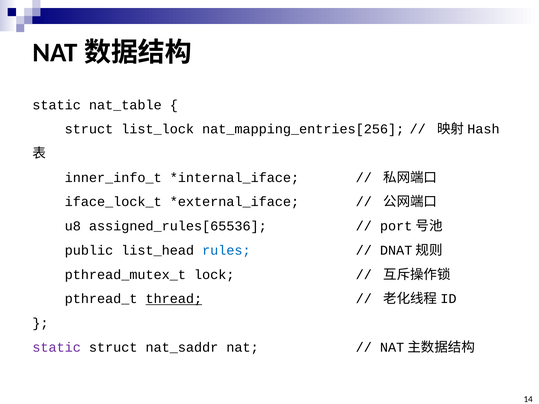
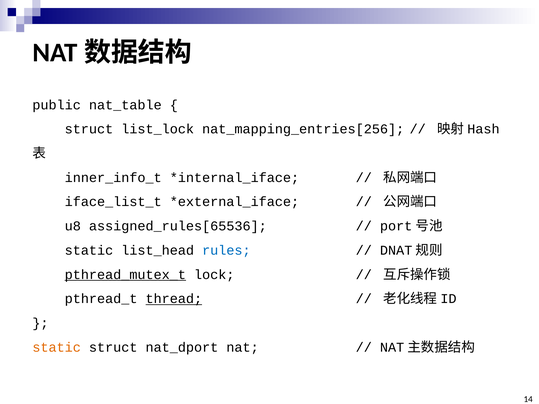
static at (57, 105): static -> public
iface_lock_t: iface_lock_t -> iface_list_t
public at (89, 251): public -> static
pthread_mutex_t underline: none -> present
static at (57, 348) colour: purple -> orange
nat_saddr: nat_saddr -> nat_dport
